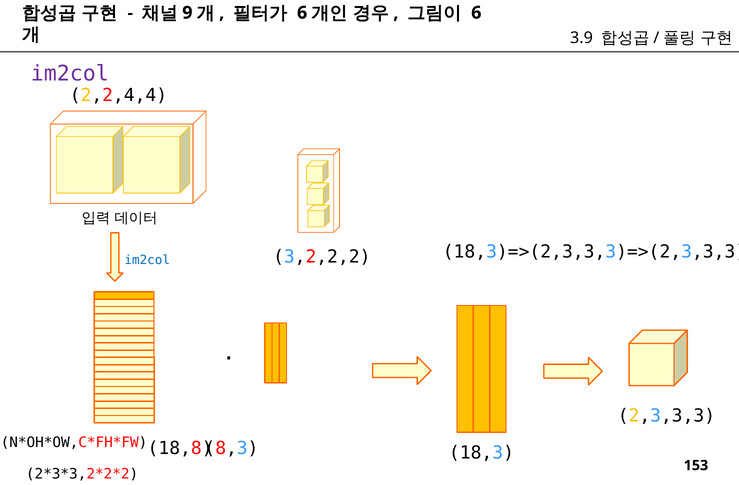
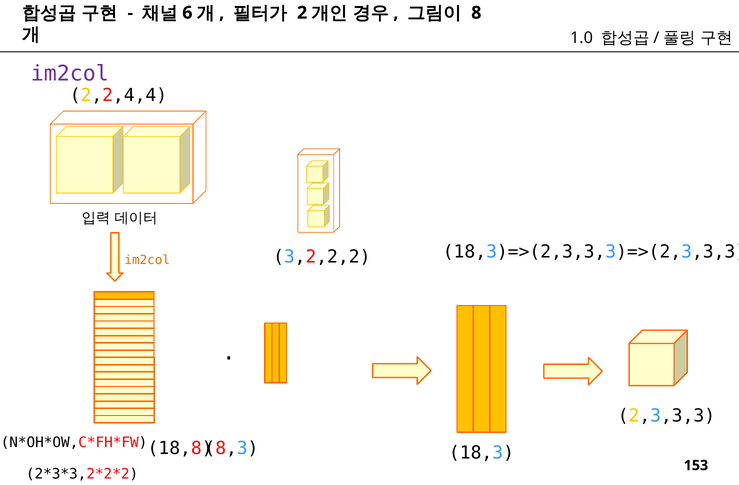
9: 9 -> 6
6 at (302, 13): 6 -> 2
6 at (476, 13): 6 -> 8
3.9: 3.9 -> 1.0
im2col at (147, 260) colour: blue -> orange
